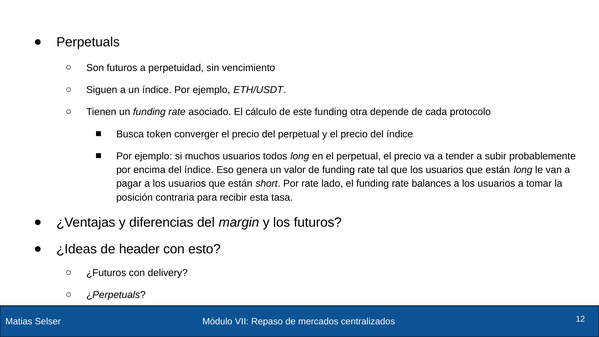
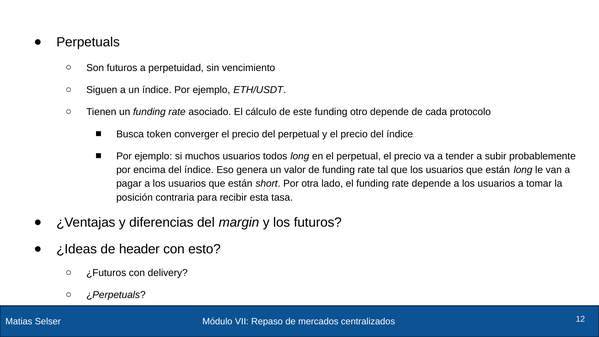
otra: otra -> otro
Por rate: rate -> otra
rate balances: balances -> depende
